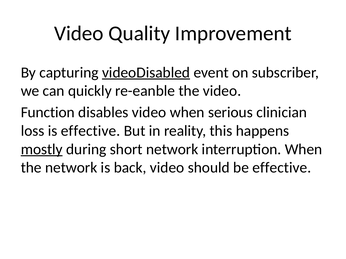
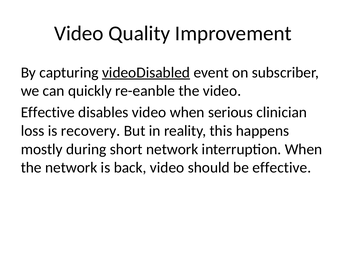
Function at (48, 113): Function -> Effective
is effective: effective -> recovery
mostly underline: present -> none
